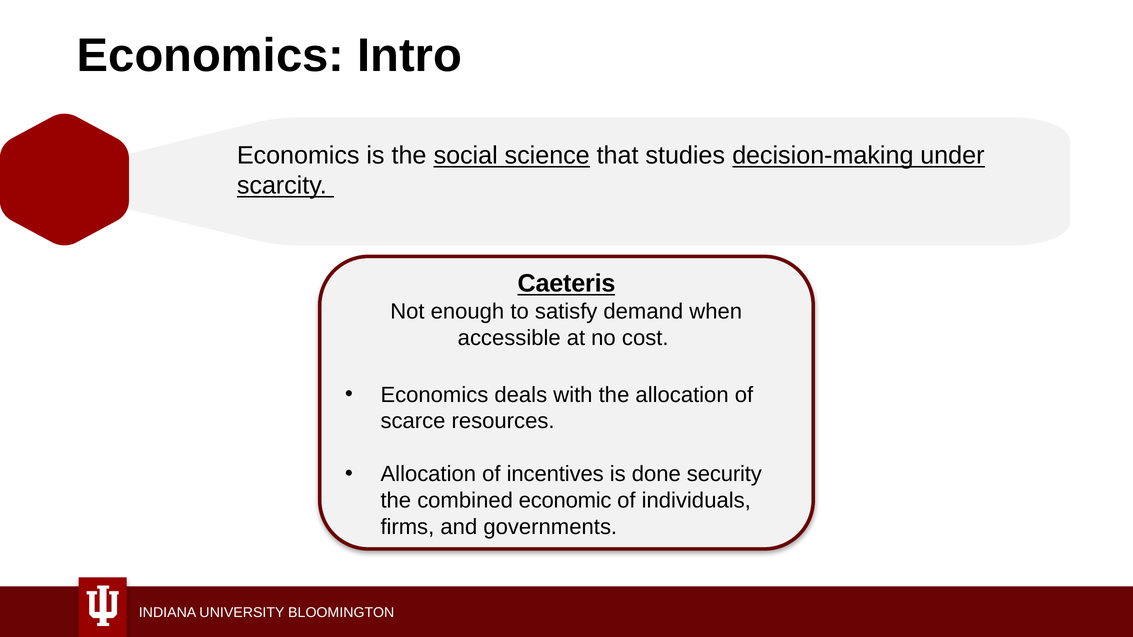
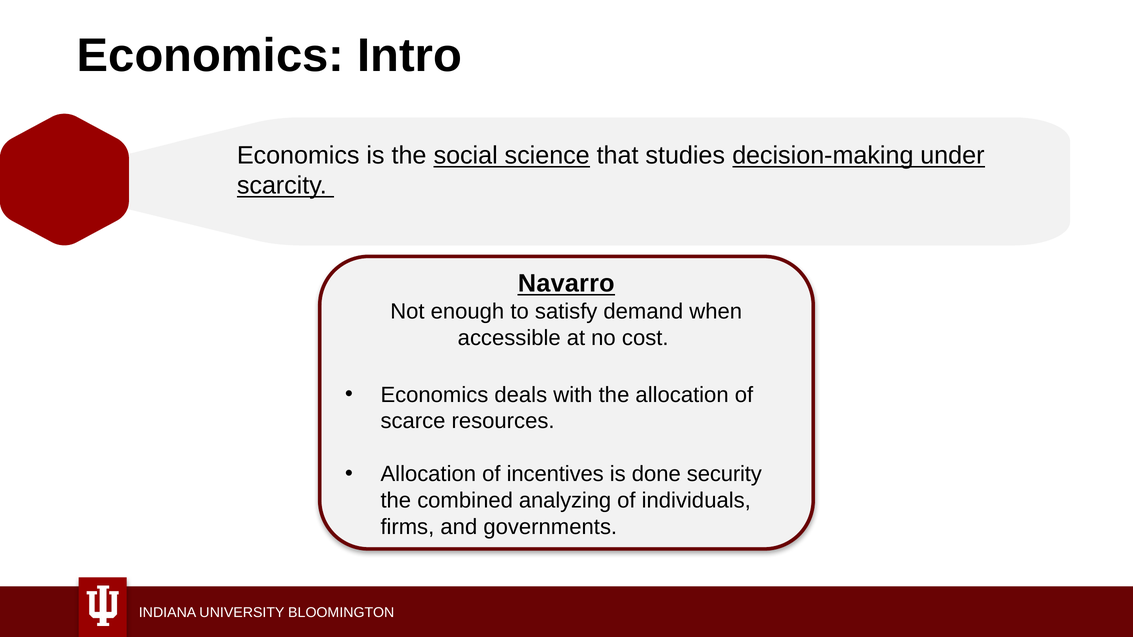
Caeteris: Caeteris -> Navarro
economic: economic -> analyzing
